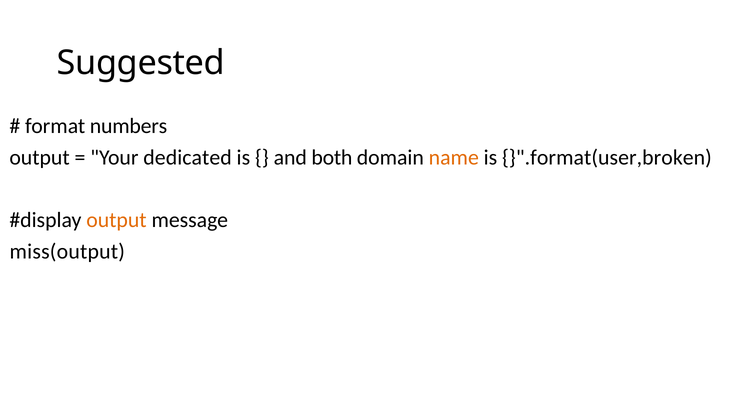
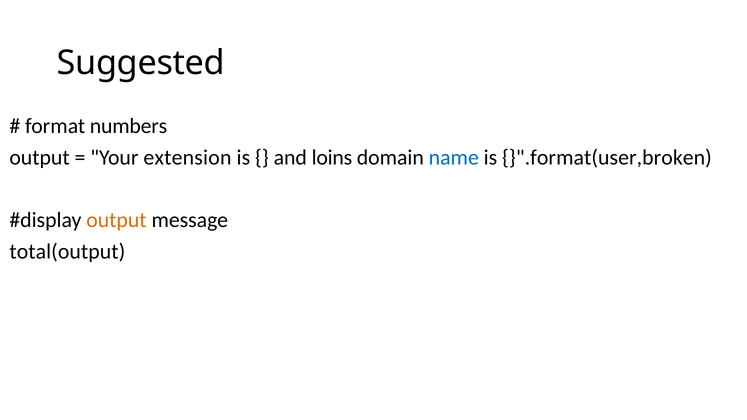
dedicated: dedicated -> extension
both: both -> loins
name colour: orange -> blue
miss(output: miss(output -> total(output
